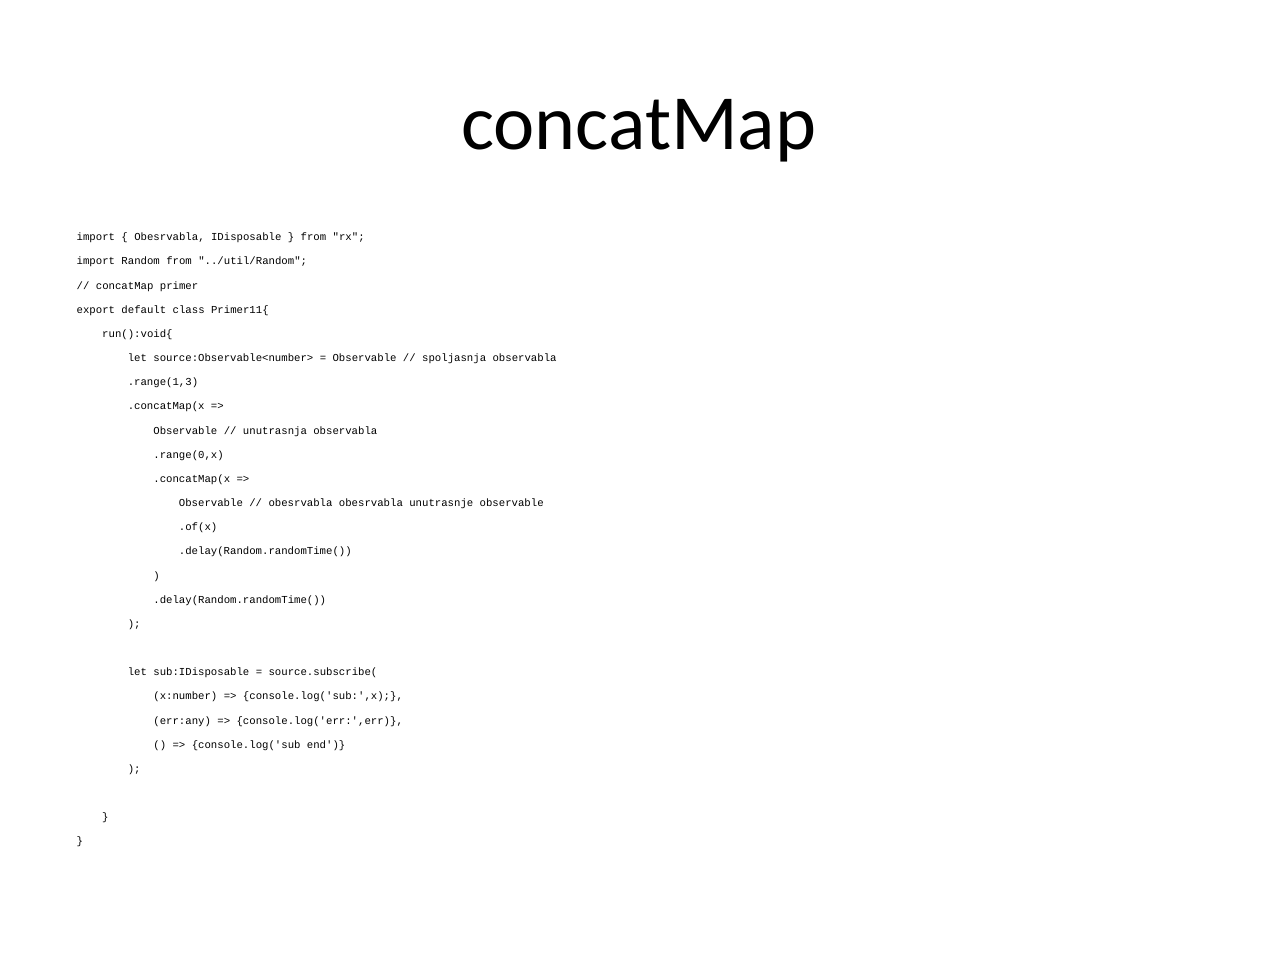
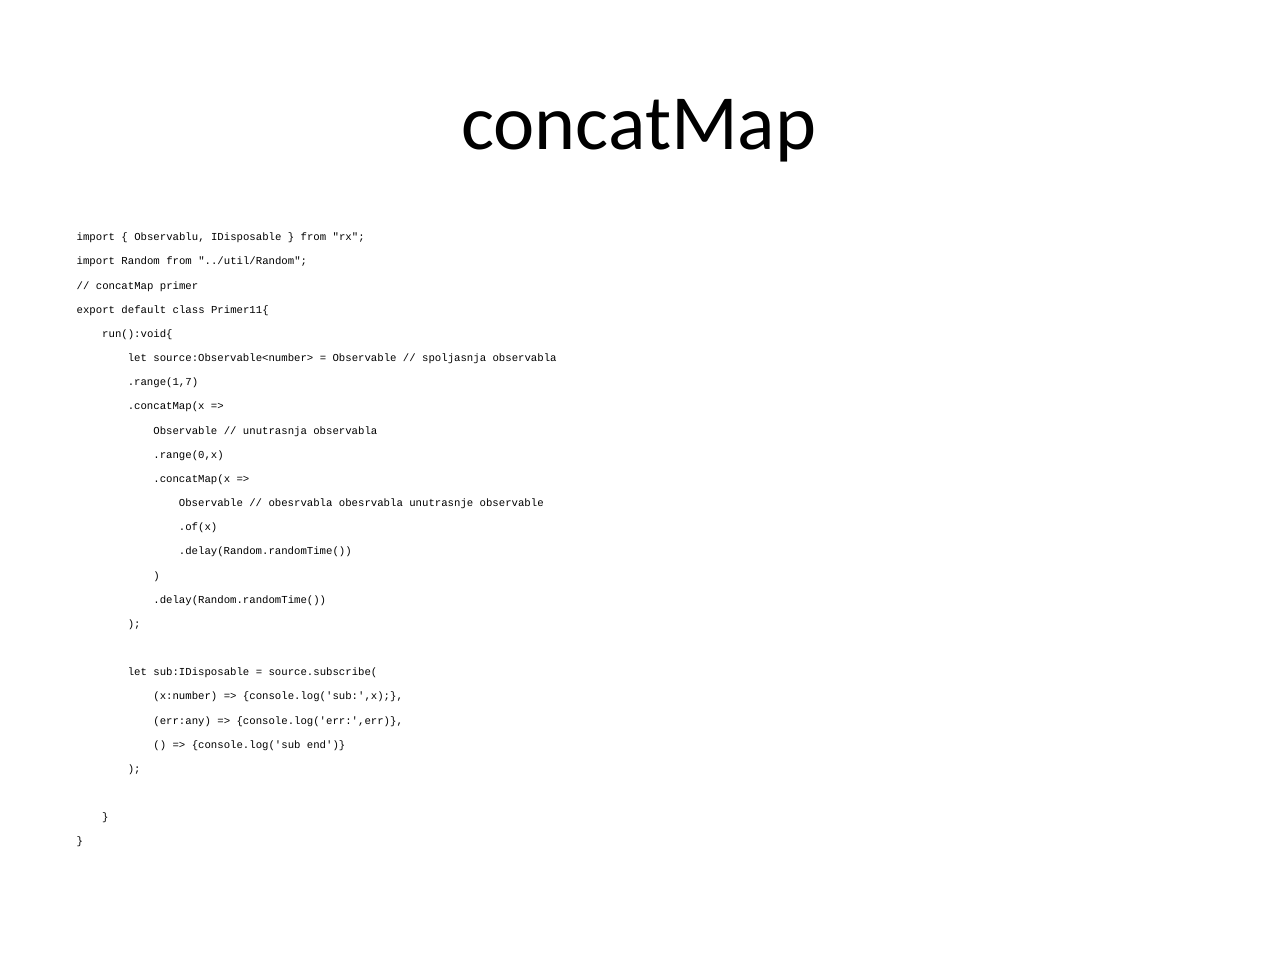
Obesrvabla at (169, 237): Obesrvabla -> Observablu
.range(1,3: .range(1,3 -> .range(1,7
